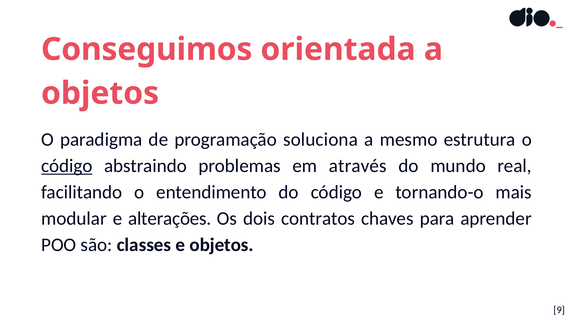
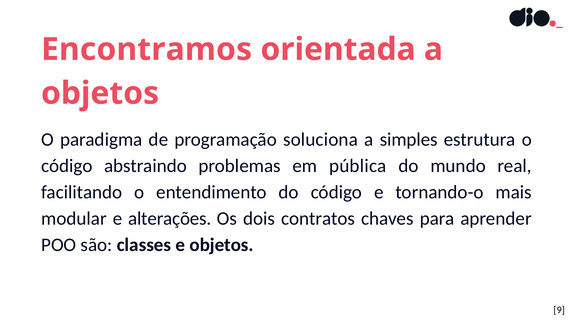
Conseguimos: Conseguimos -> Encontramos
mesmo: mesmo -> simples
código at (67, 166) underline: present -> none
através: através -> pública
